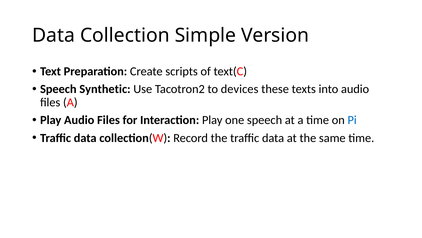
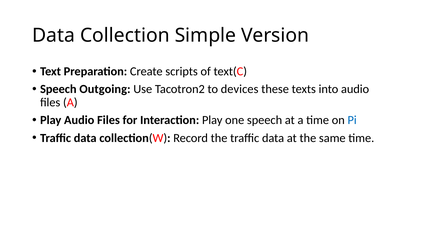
Synthetic: Synthetic -> Outgoing
